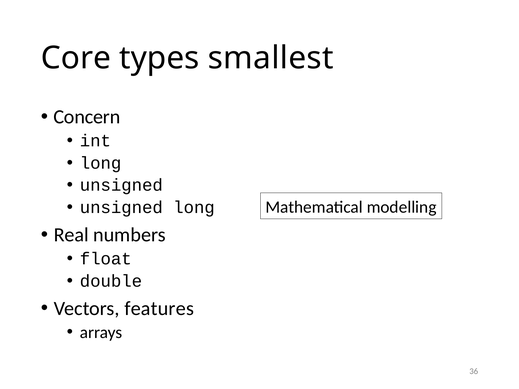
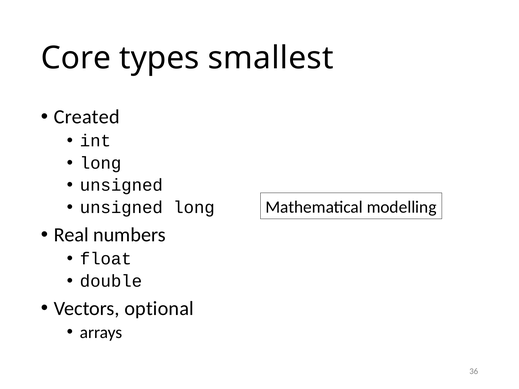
Concern: Concern -> Created
features: features -> optional
